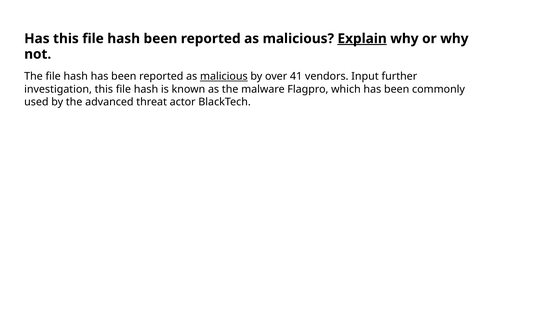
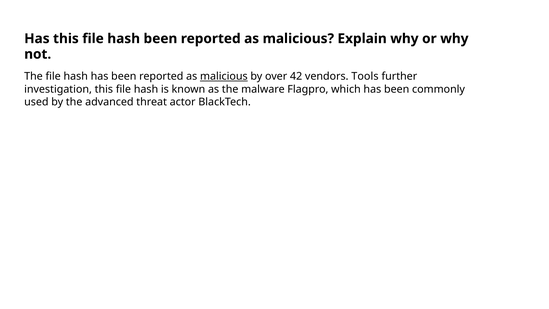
Explain underline: present -> none
41: 41 -> 42
Input: Input -> Tools
